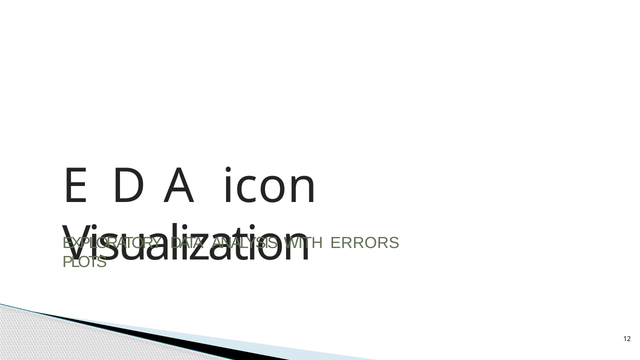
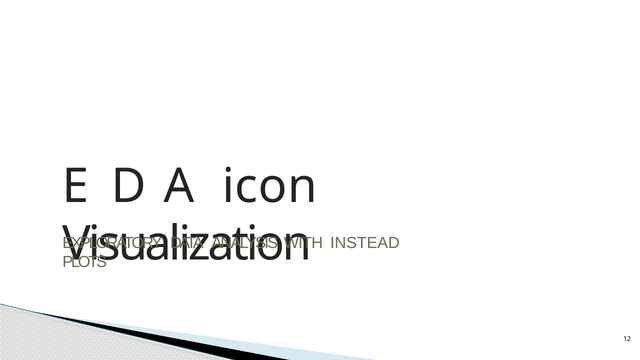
ERRORS: ERRORS -> INSTEAD
